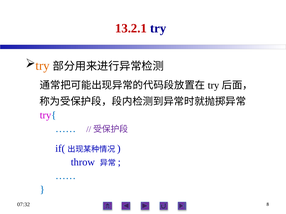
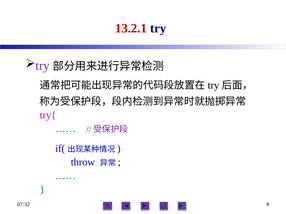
try at (43, 66) colour: orange -> purple
